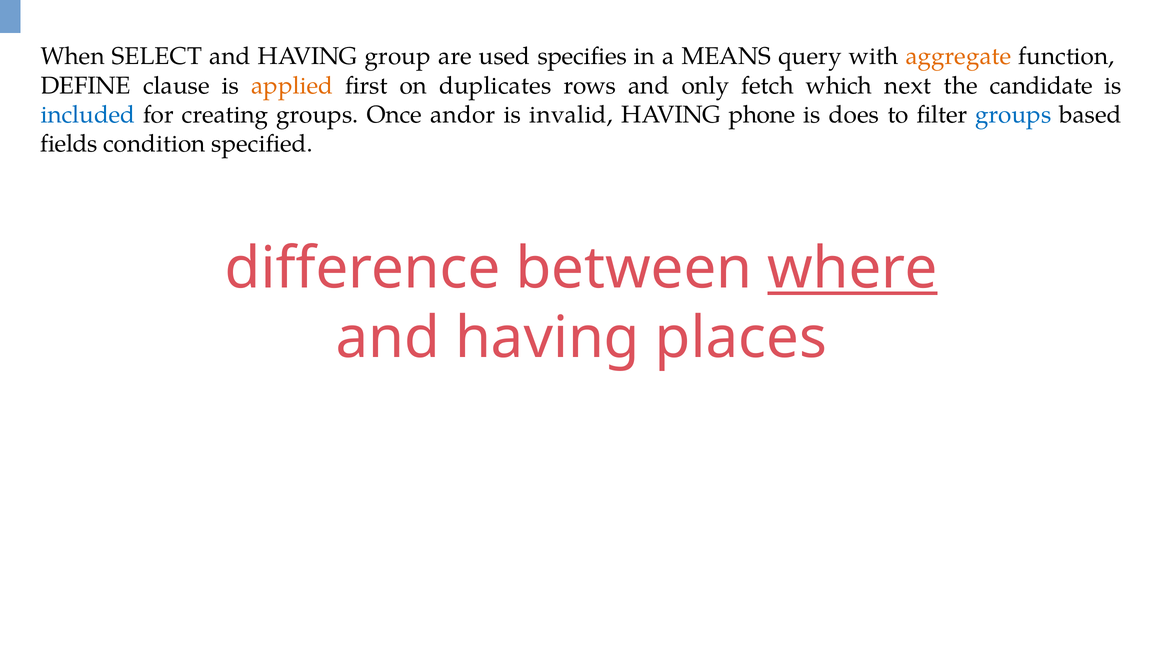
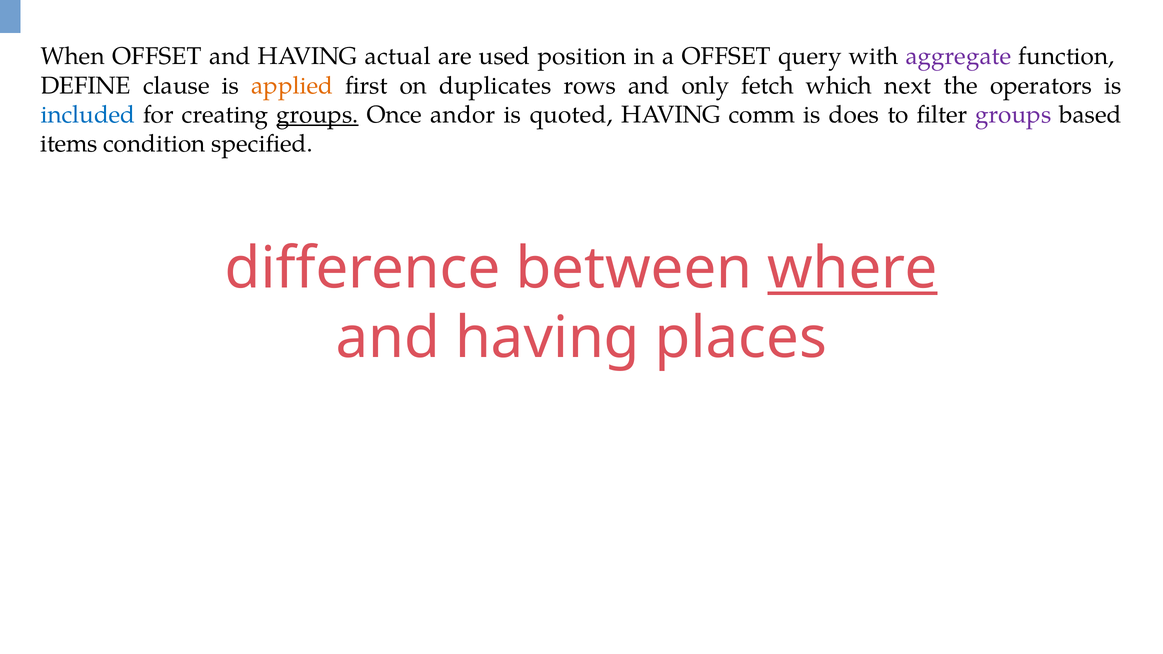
When SELECT: SELECT -> OFFSET
group: group -> actual
specifies: specifies -> position
a MEANS: MEANS -> OFFSET
aggregate colour: orange -> purple
candidate: candidate -> operators
groups at (317, 115) underline: none -> present
invalid: invalid -> quoted
phone: phone -> comm
groups at (1013, 115) colour: blue -> purple
fields: fields -> items
